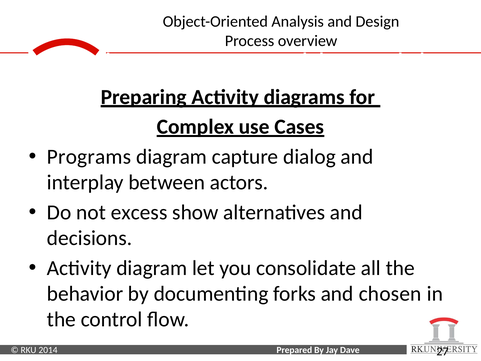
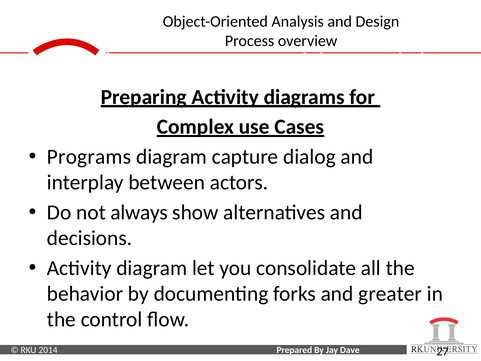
excess: excess -> always
chosen: chosen -> greater
